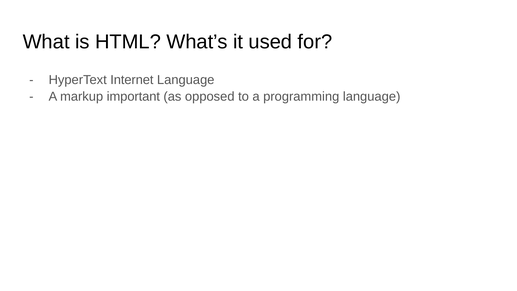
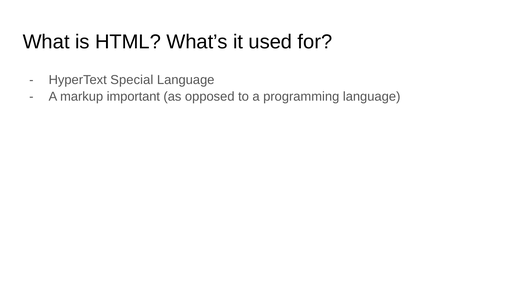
Internet: Internet -> Special
